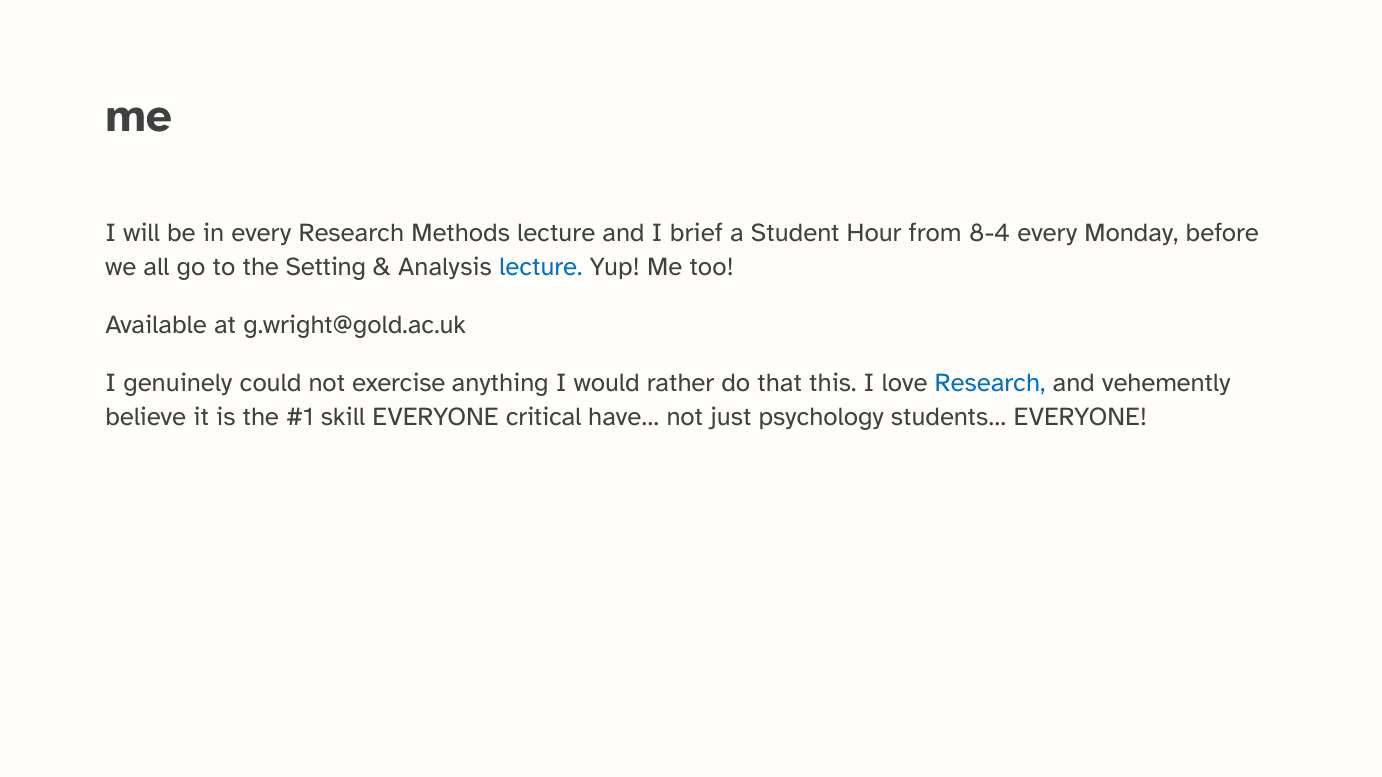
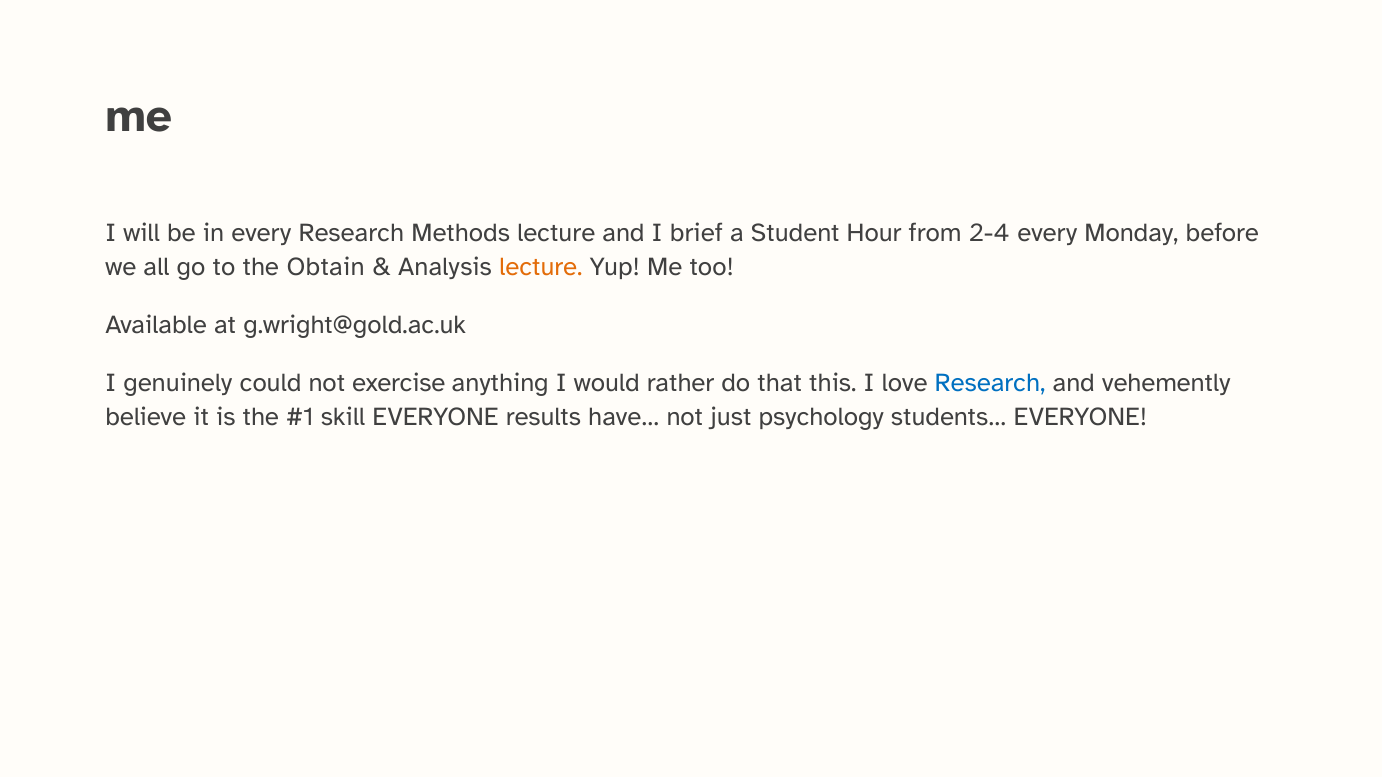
8-4: 8-4 -> 2-4
Setting: Setting -> Obtain
lecture at (541, 268) colour: blue -> orange
critical: critical -> results
